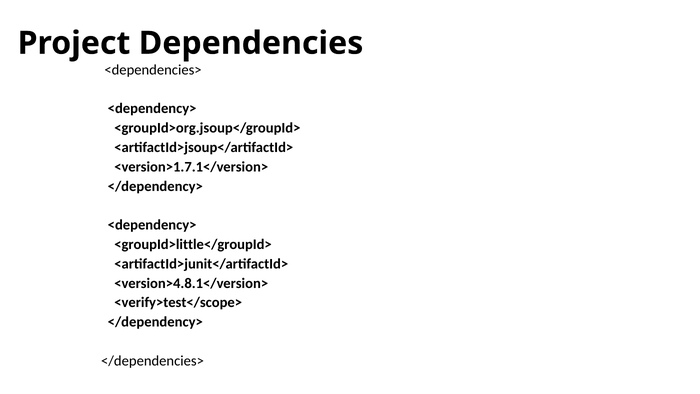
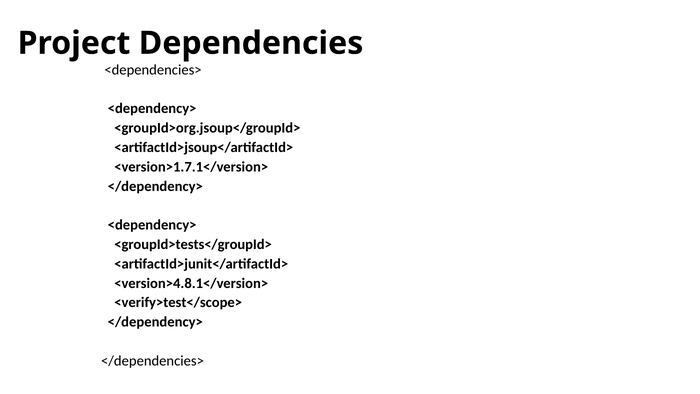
<groupId>little</groupId>: <groupId>little</groupId> -> <groupId>tests</groupId>
